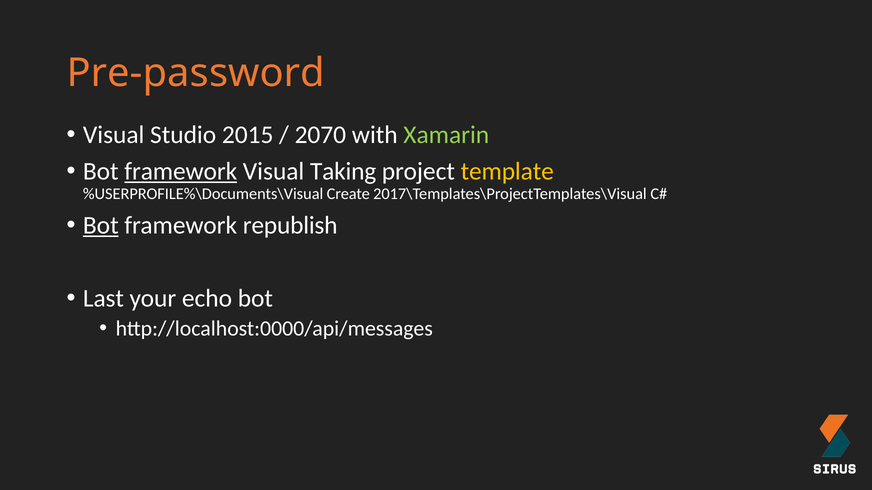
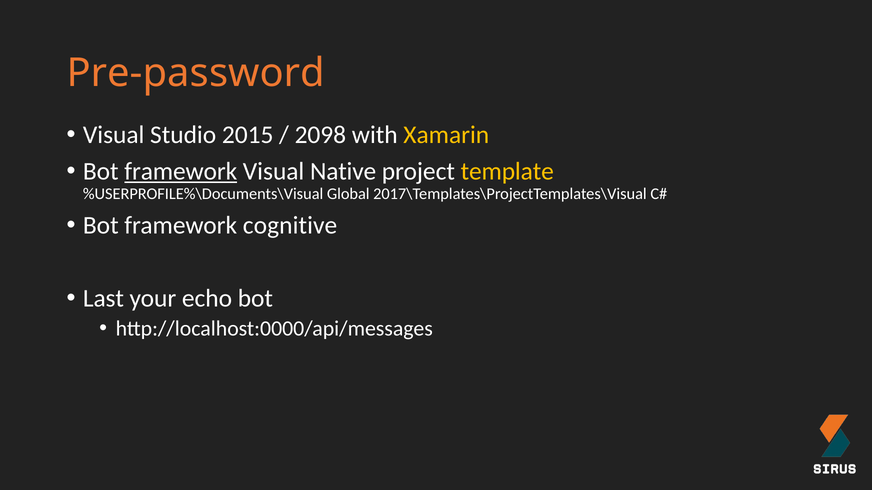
2070: 2070 -> 2098
Xamarin colour: light green -> yellow
Taking: Taking -> Native
Create: Create -> Global
Bot at (101, 226) underline: present -> none
republish: republish -> cognitive
